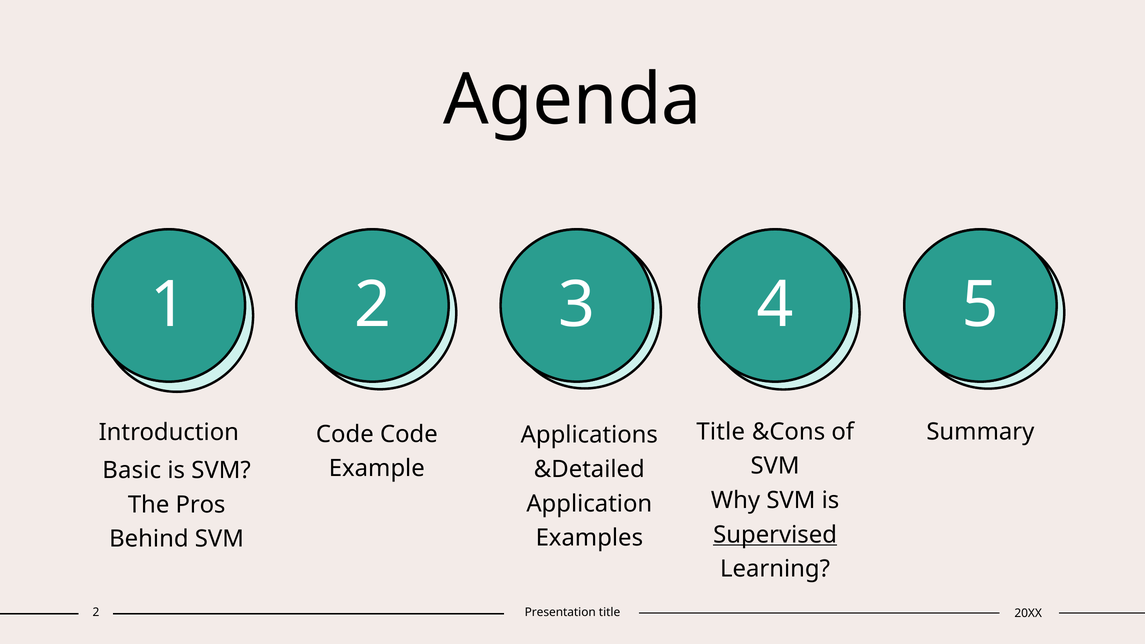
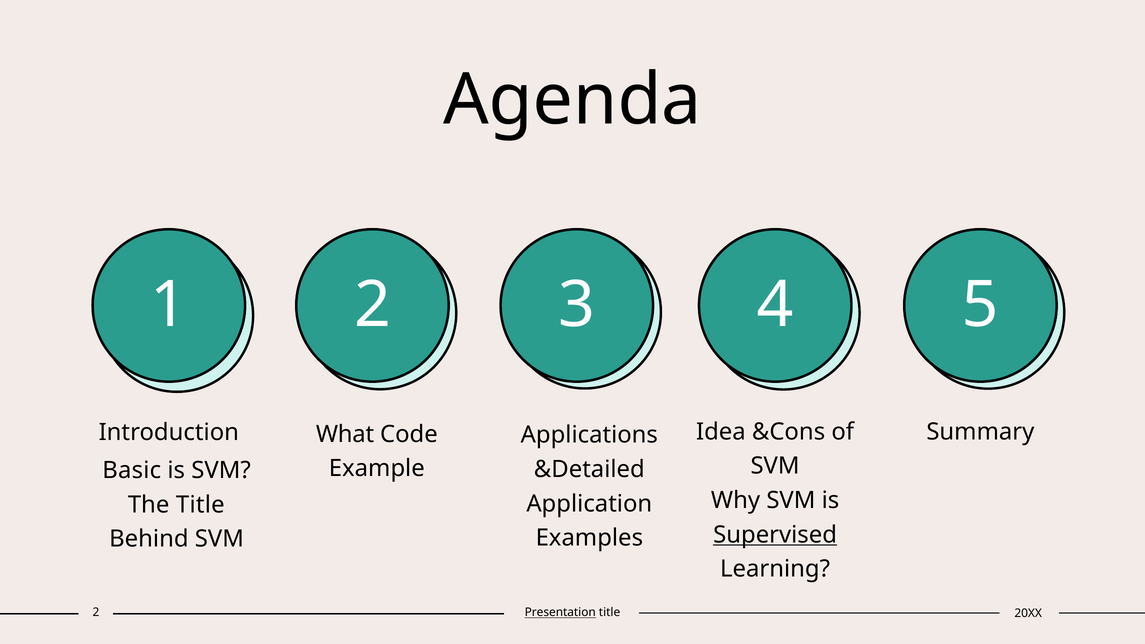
Title at (721, 432): Title -> Idea
Code at (345, 434): Code -> What
The Pros: Pros -> Title
Presentation underline: none -> present
